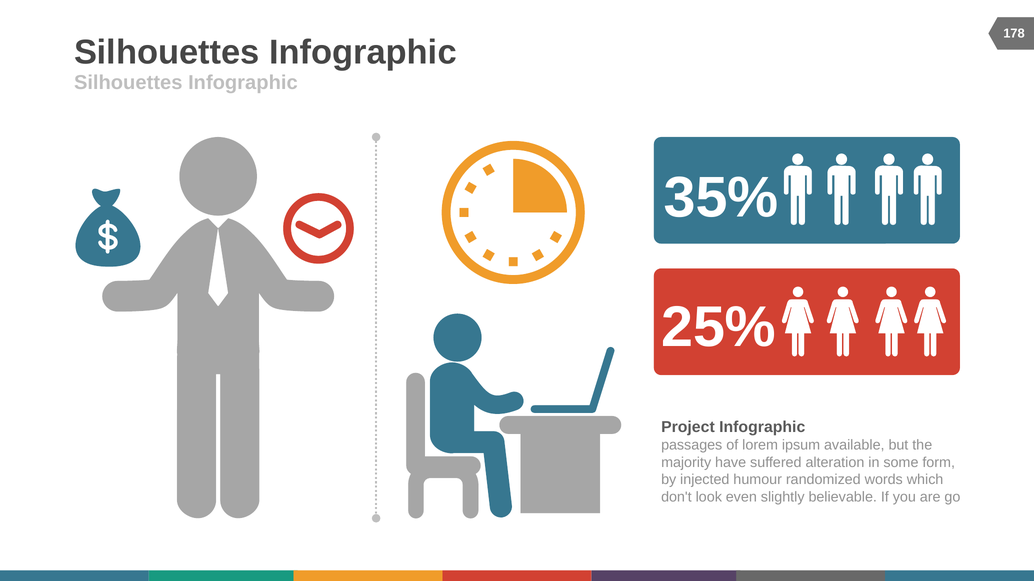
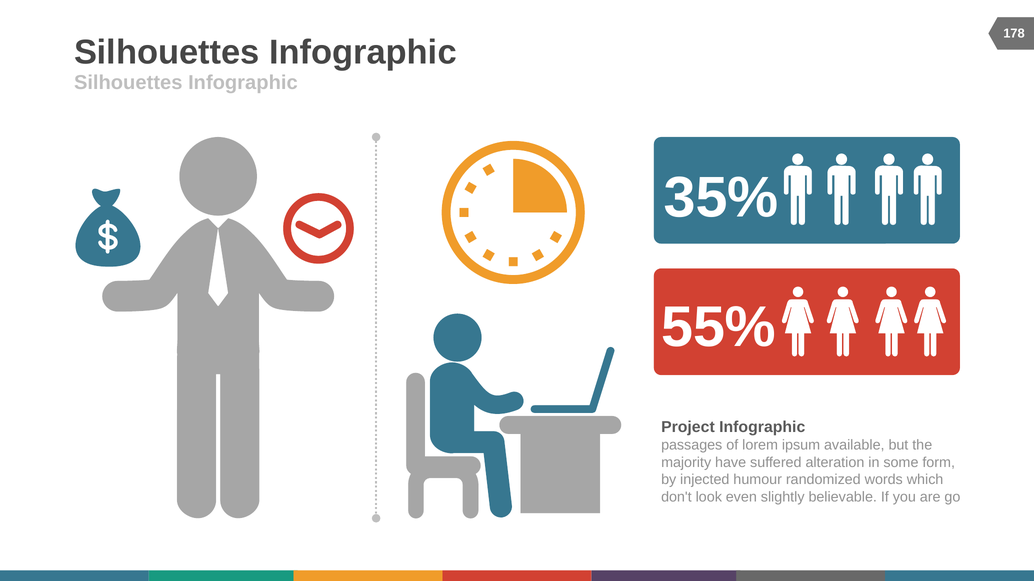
25%: 25% -> 55%
